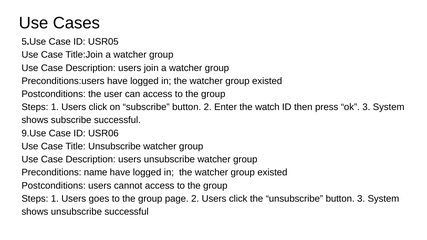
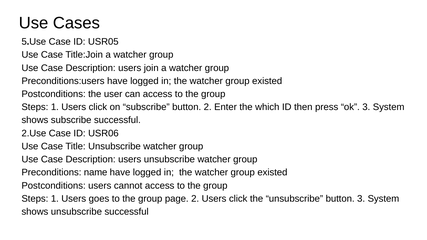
watch: watch -> which
9.Use: 9.Use -> 2.Use
